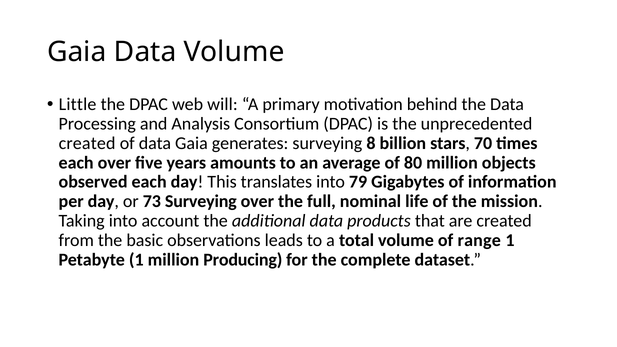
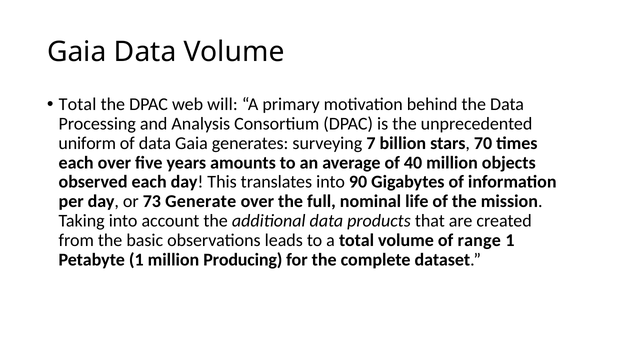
Little at (78, 104): Little -> Total
created at (87, 143): created -> uniform
8: 8 -> 7
80: 80 -> 40
79: 79 -> 90
73 Surveying: Surveying -> Generate
